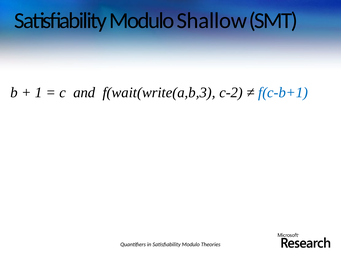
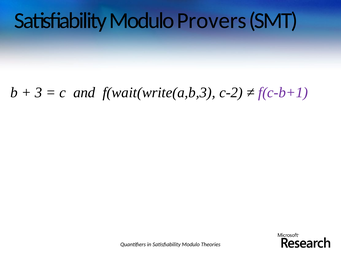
Shallow: Shallow -> Provers
1: 1 -> 3
f(c-b+1 colour: blue -> purple
